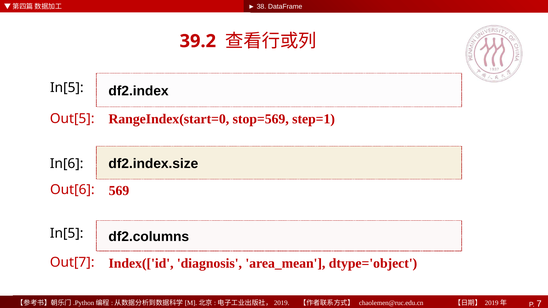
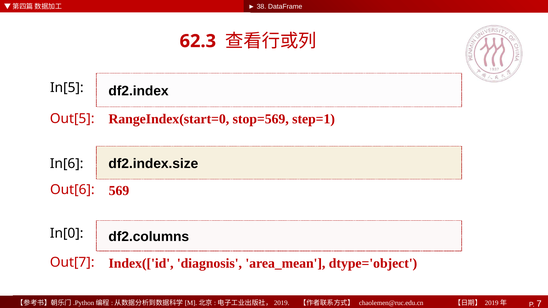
39.2: 39.2 -> 62.3
In[5 at (67, 234): In[5 -> In[0
